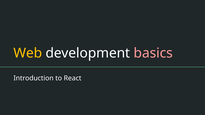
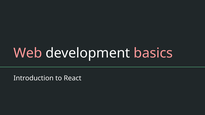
Web colour: yellow -> pink
